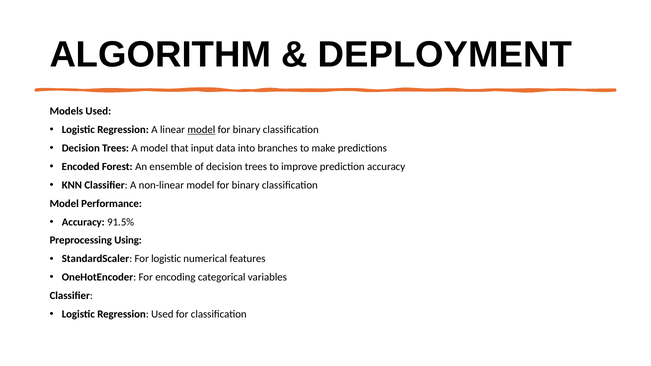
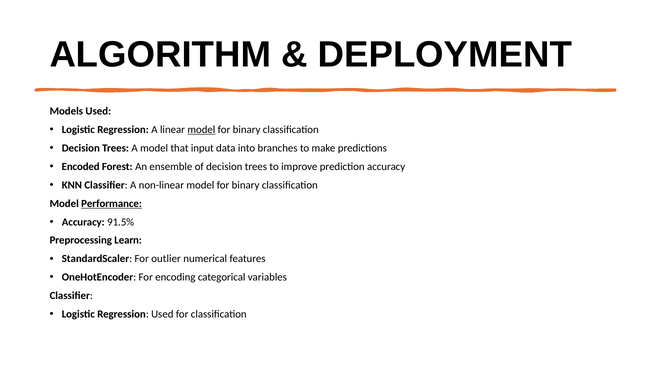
Performance underline: none -> present
Using: Using -> Learn
For logistic: logistic -> outlier
